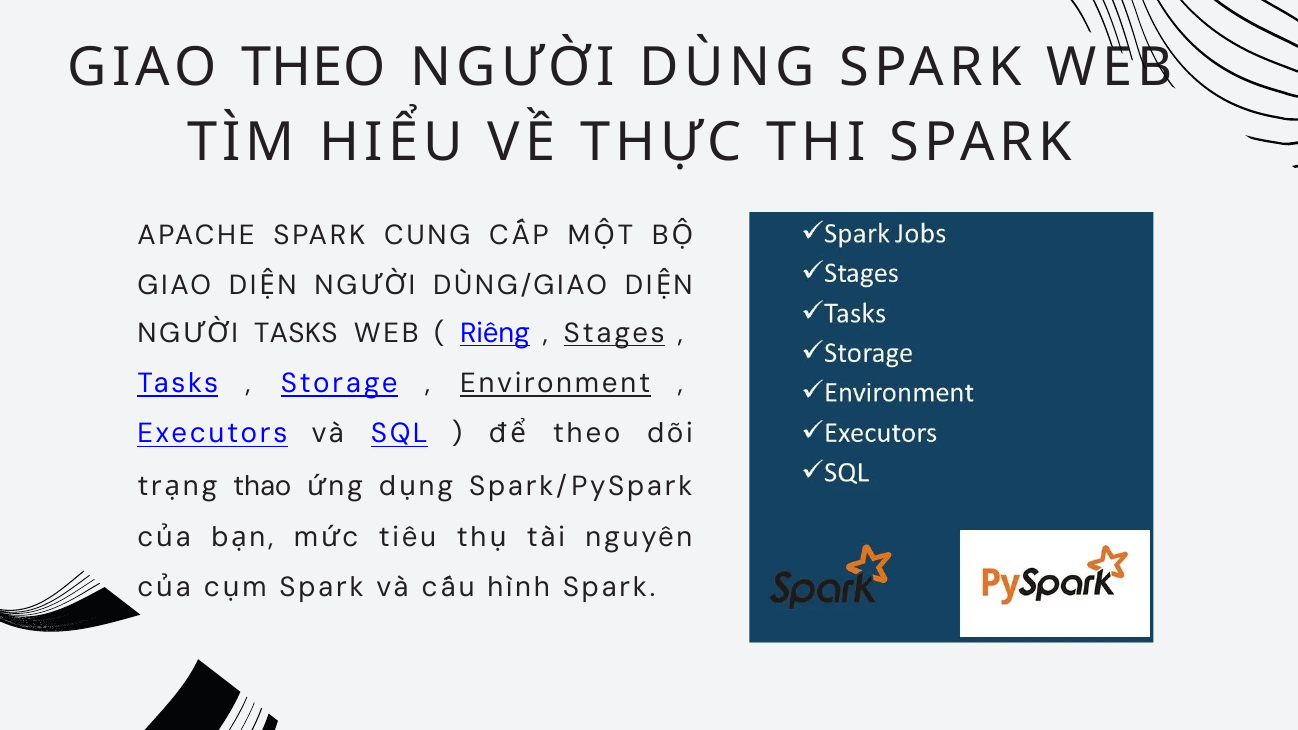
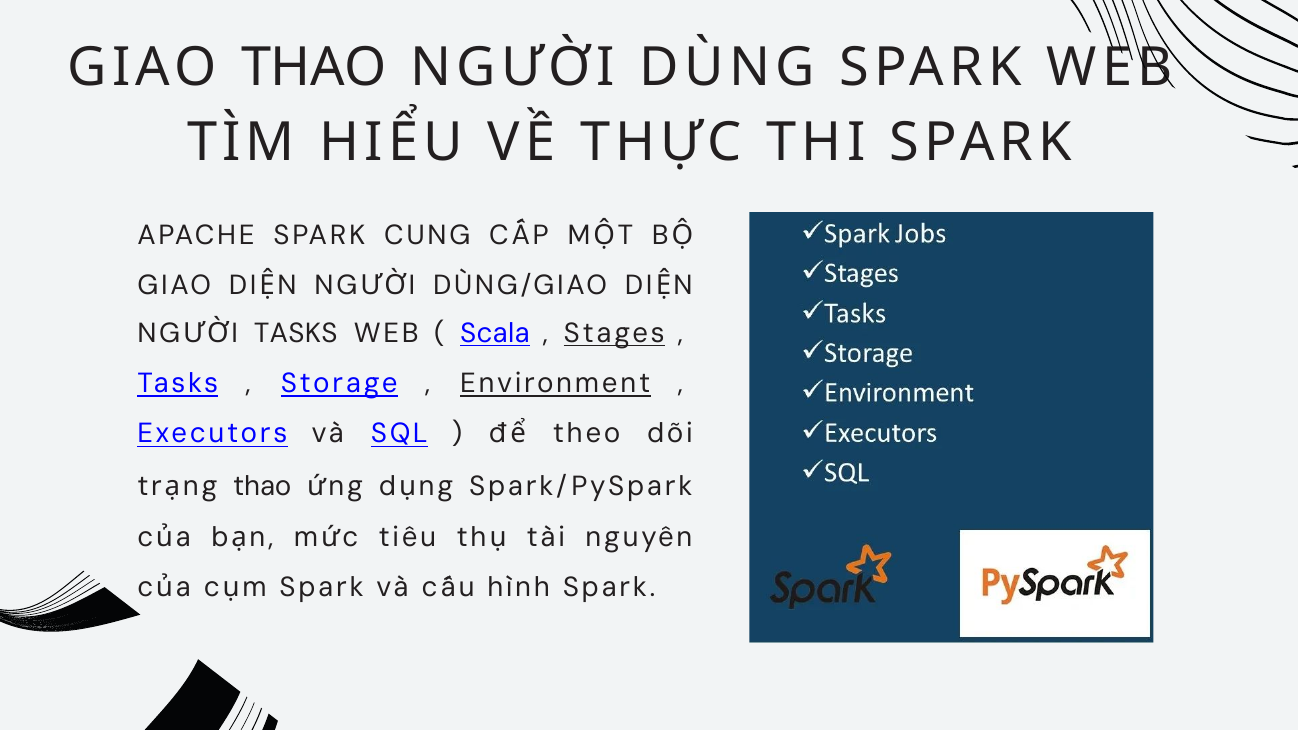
GIAO THEO: THEO -> THAO
Riêng: Riêng -> Scala
